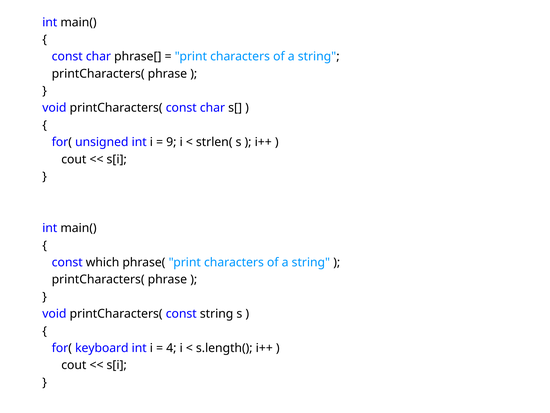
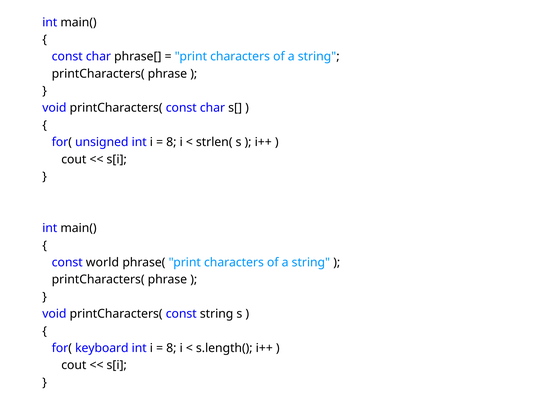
9 at (171, 142): 9 -> 8
which: which -> world
4 at (171, 348): 4 -> 8
